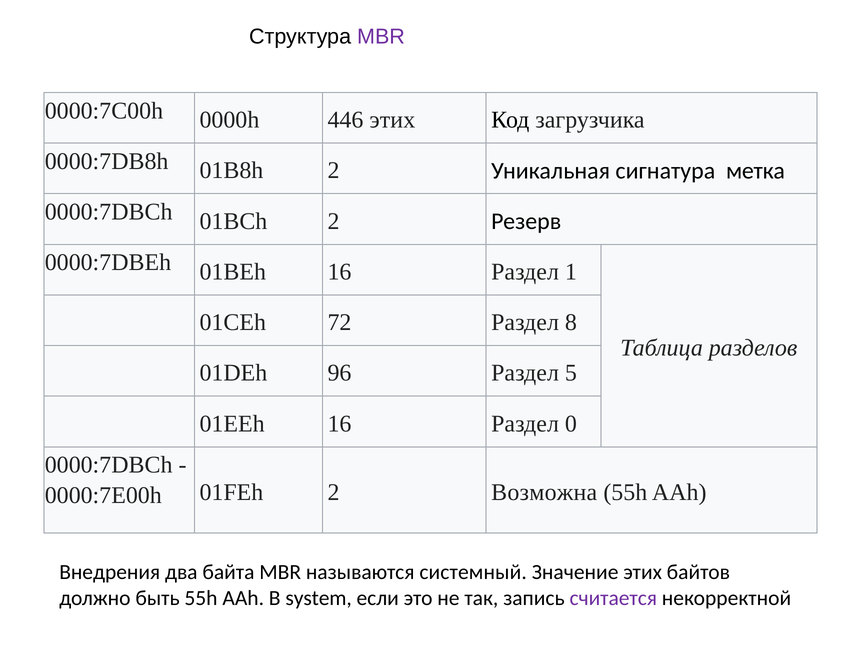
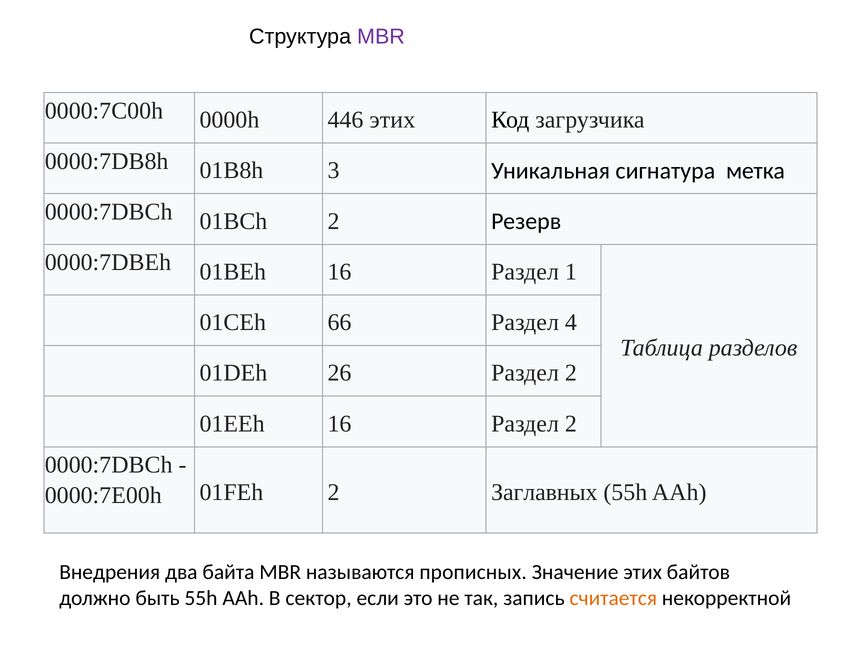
01B8h 2: 2 -> 3
72: 72 -> 66
8: 8 -> 4
96: 96 -> 26
5 at (571, 373): 5 -> 2
16 Раздел 0: 0 -> 2
Возможна: Возможна -> Заглавных
системный: системный -> прописных
system: system -> сектор
считается colour: purple -> orange
